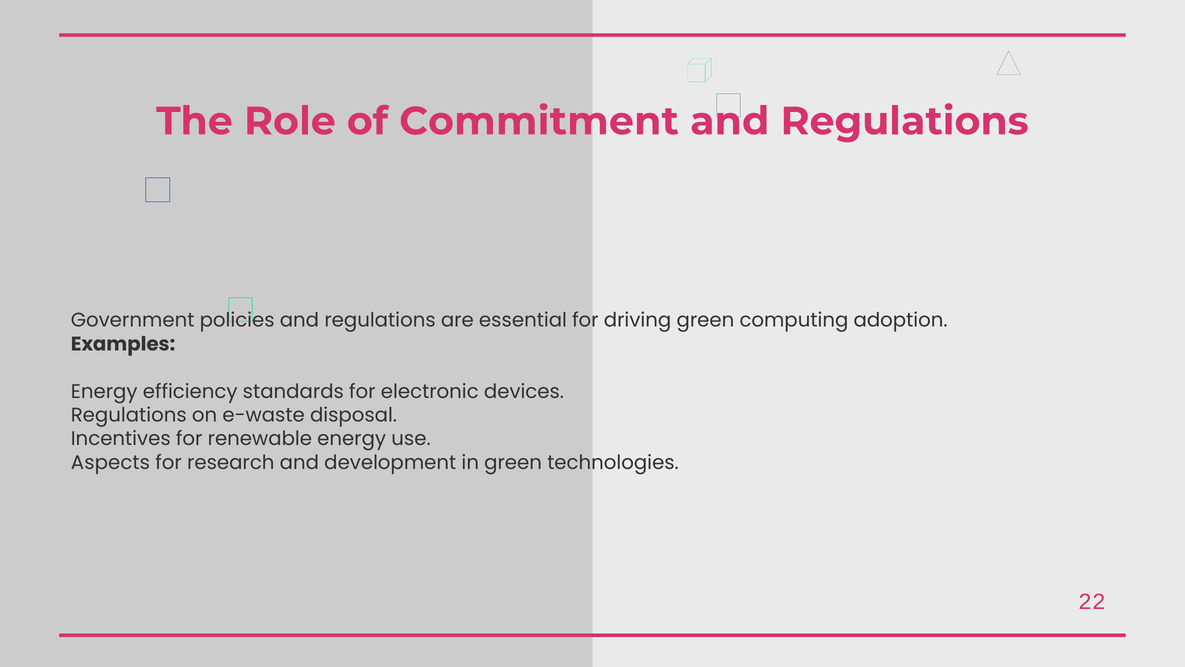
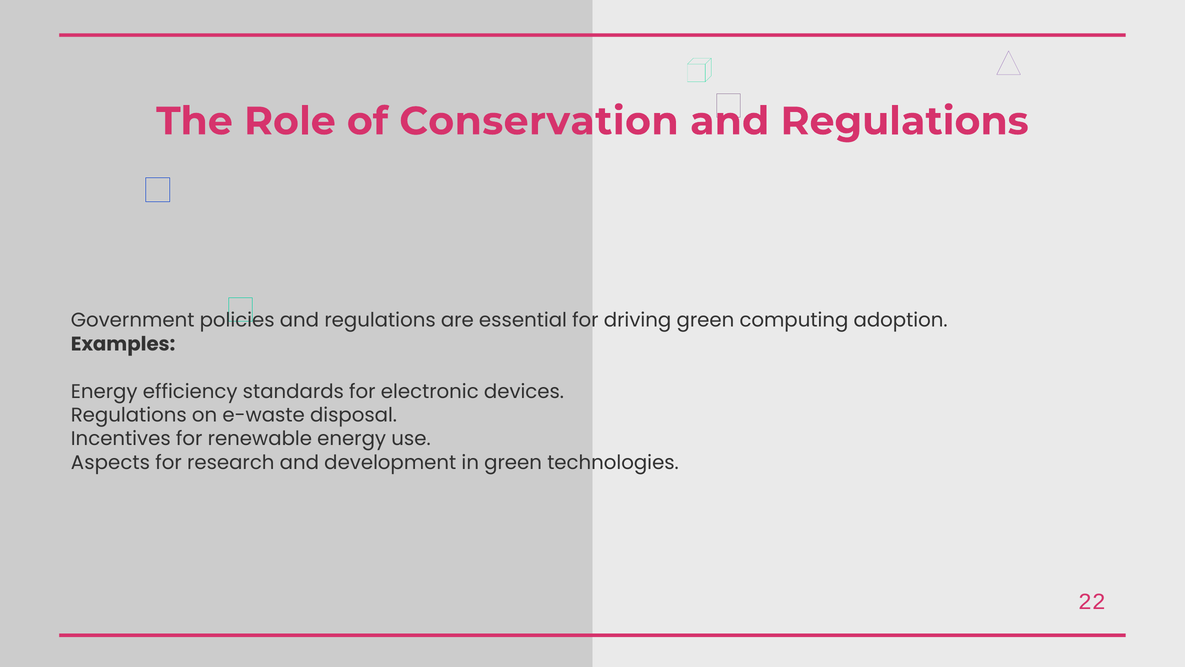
Commitment: Commitment -> Conservation
